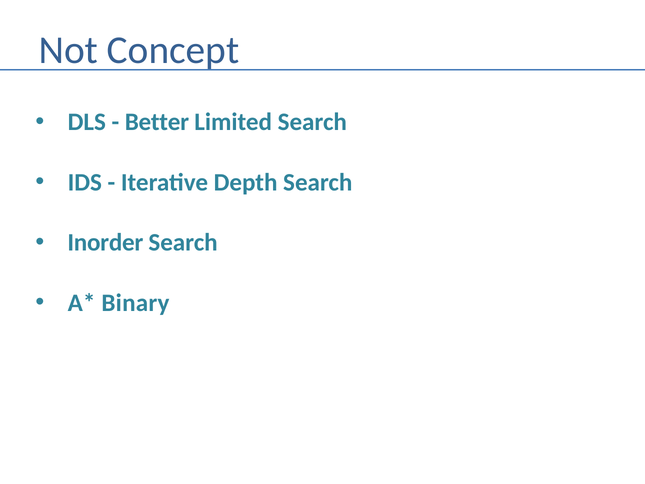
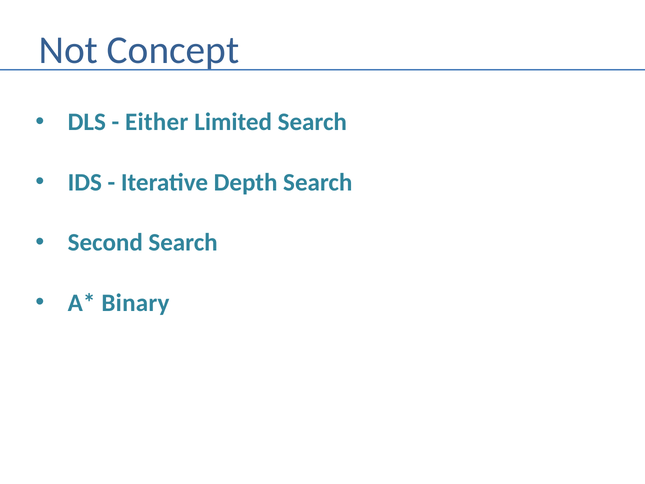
Better: Better -> Either
Inorder: Inorder -> Second
